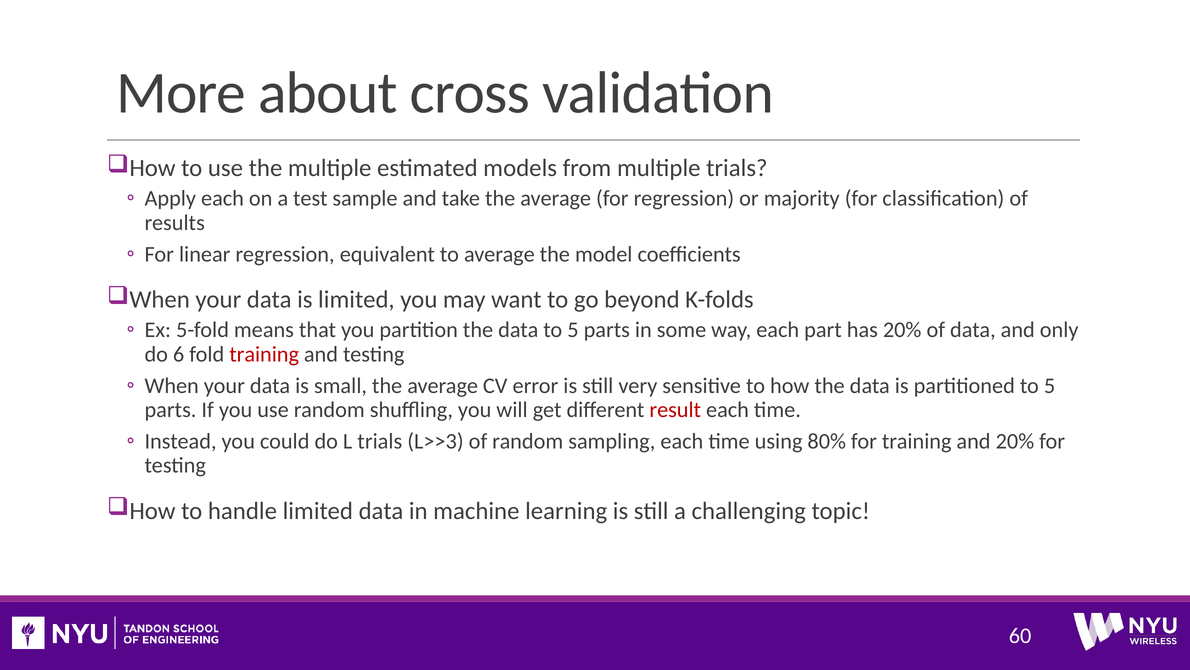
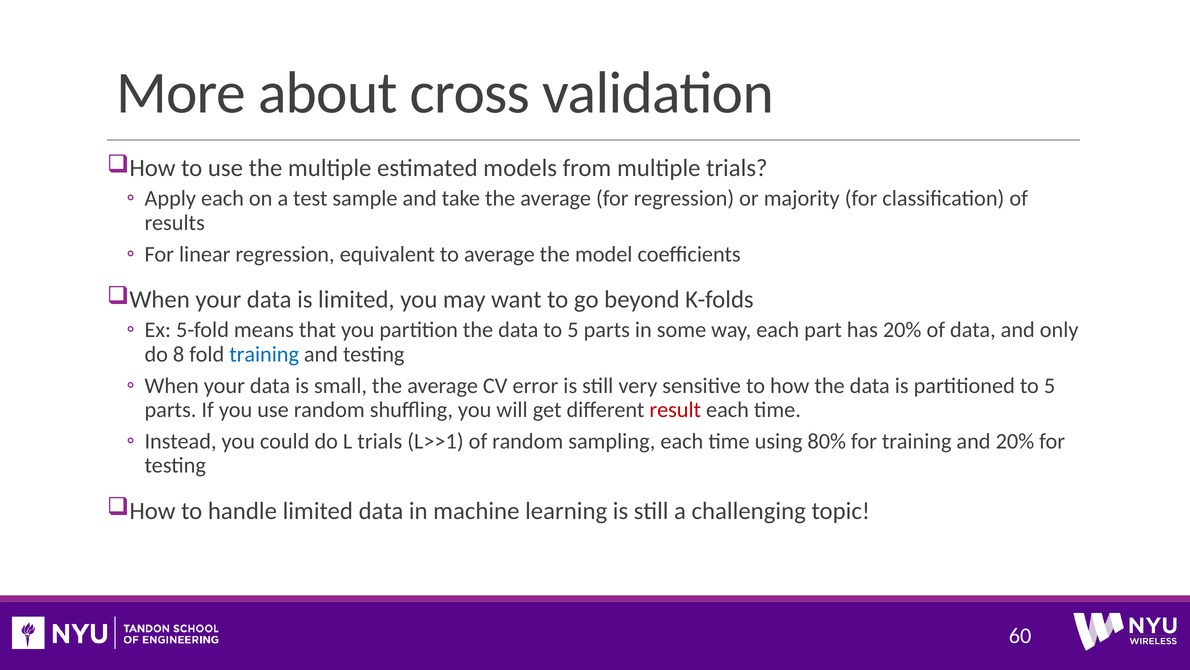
6: 6 -> 8
training at (264, 354) colour: red -> blue
L>>3: L>>3 -> L>>1
